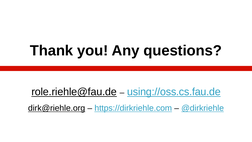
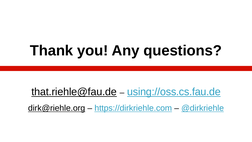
role.riehle@fau.de: role.riehle@fau.de -> that.riehle@fau.de
